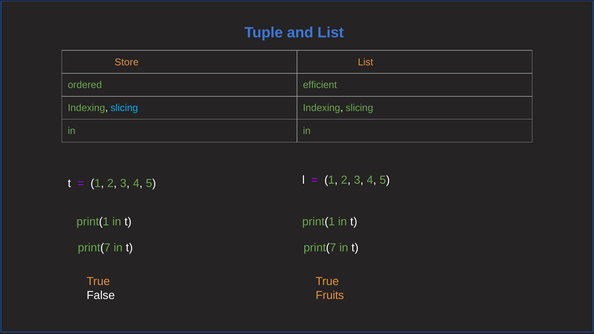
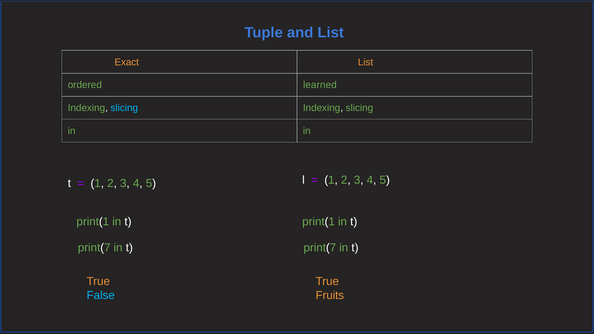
Store: Store -> Exact
efficient: efficient -> learned
False colour: white -> light blue
